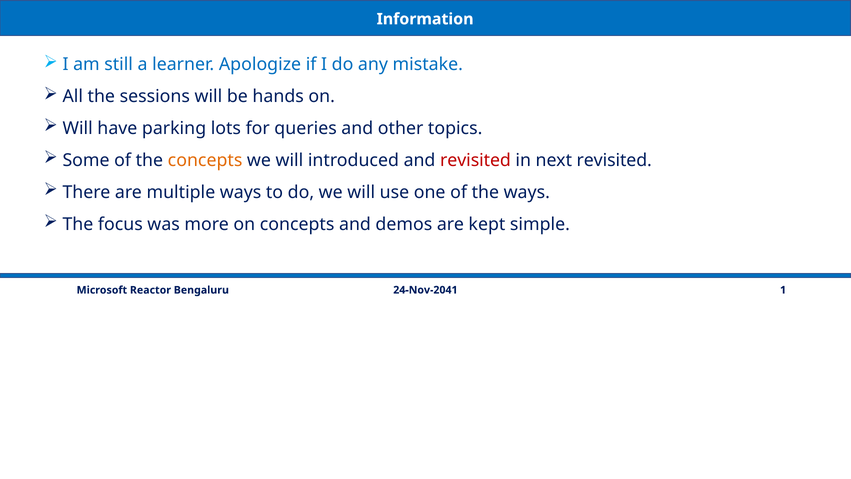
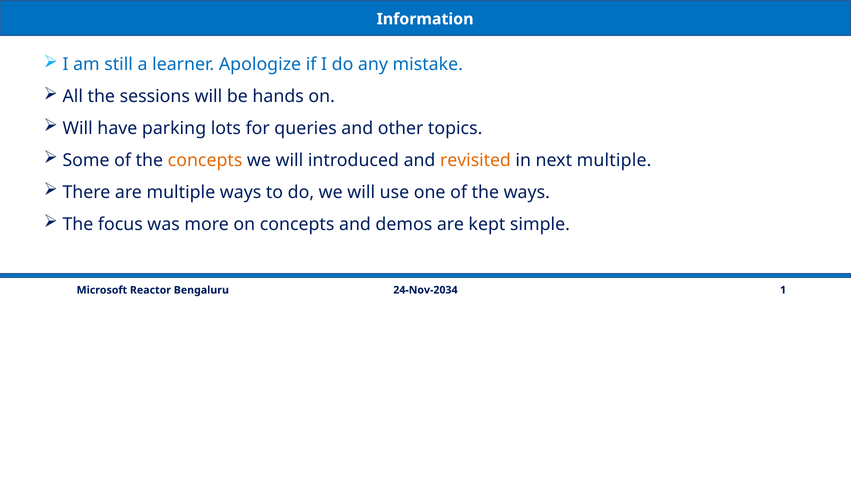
revisited at (475, 160) colour: red -> orange
next revisited: revisited -> multiple
24-Nov-2041: 24-Nov-2041 -> 24-Nov-2034
